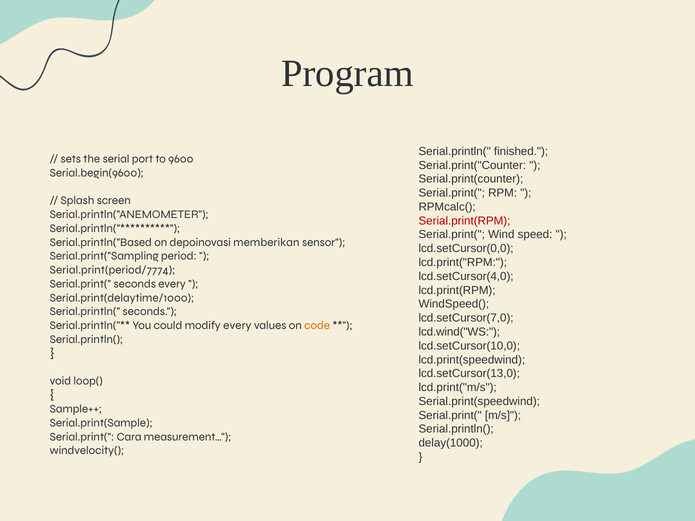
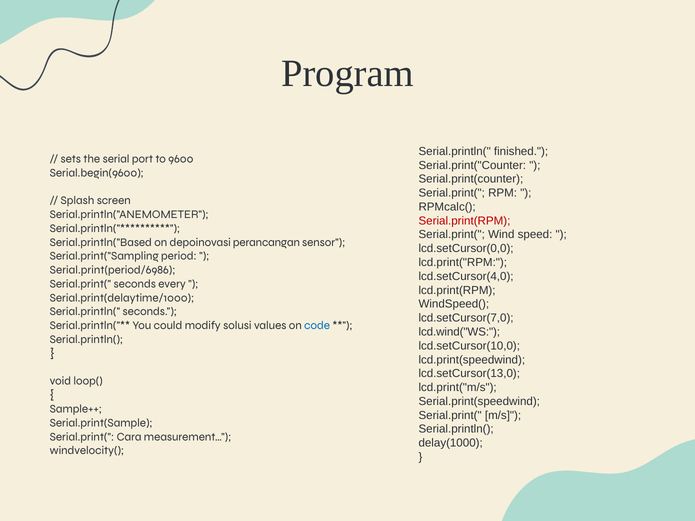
memberikan: memberikan -> perancangan
Serial.print(period/7774: Serial.print(period/7774 -> Serial.print(period/6986
modify every: every -> solusi
code colour: orange -> blue
